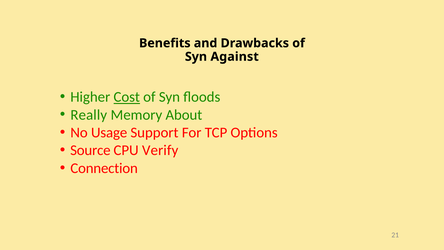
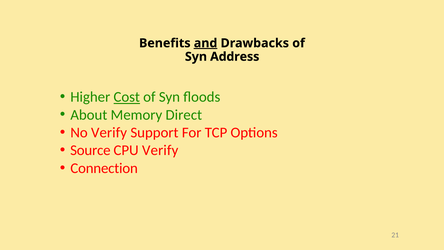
and underline: none -> present
Against: Against -> Address
Really: Really -> About
About: About -> Direct
No Usage: Usage -> Verify
